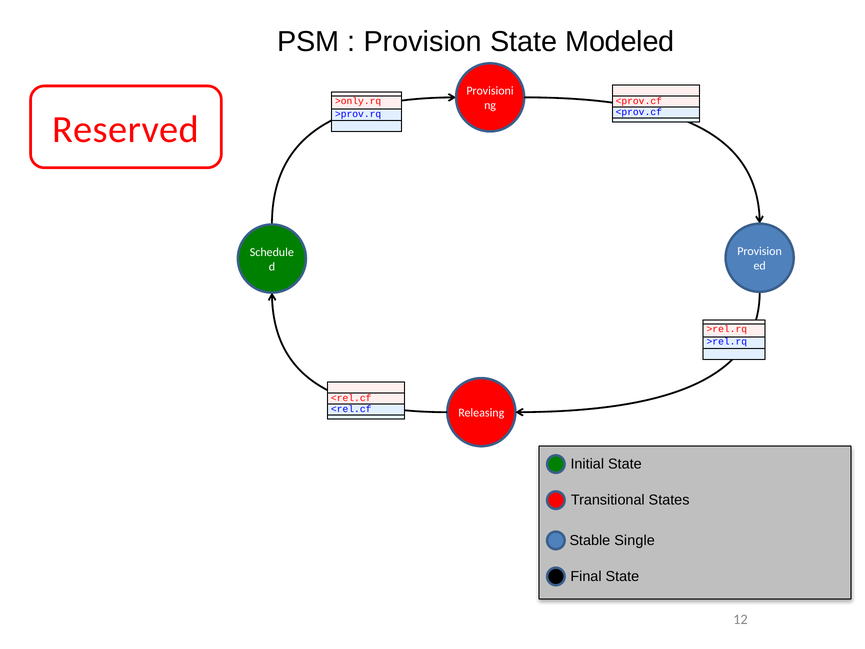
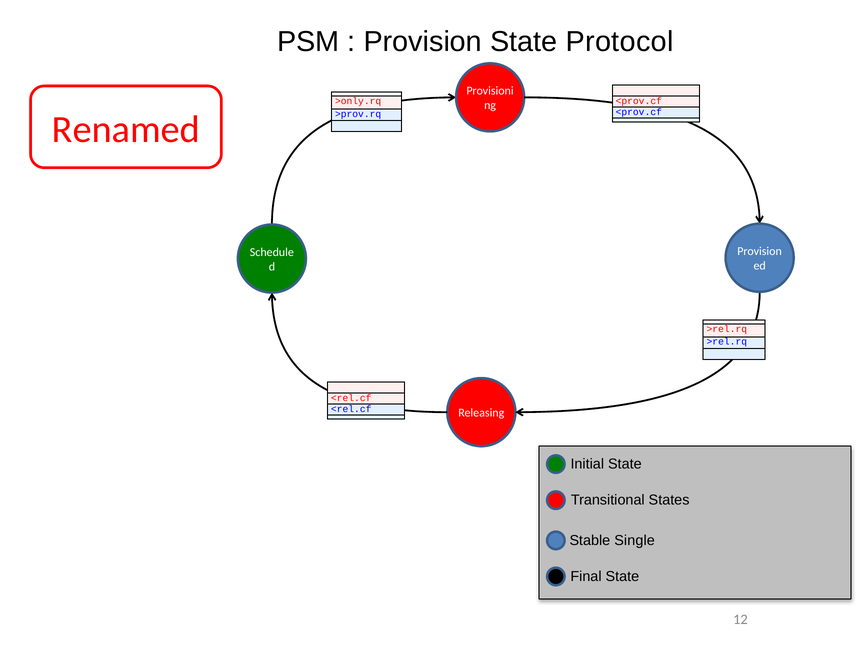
Modeled: Modeled -> Protocol
Reserved: Reserved -> Renamed
